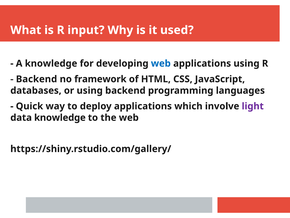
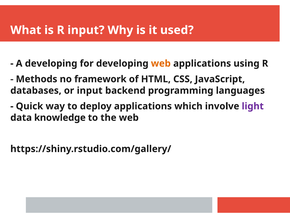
A knowledge: knowledge -> developing
web at (161, 63) colour: blue -> orange
Backend at (37, 79): Backend -> Methods
or using: using -> input
